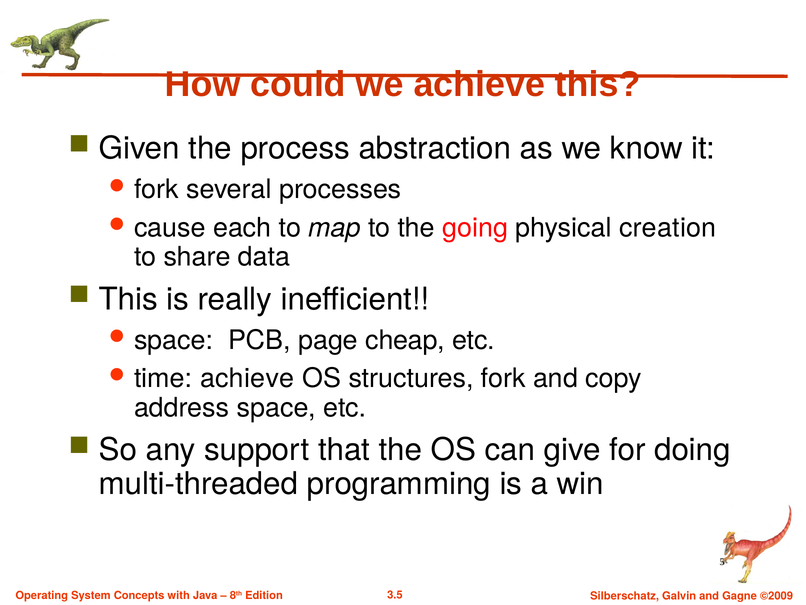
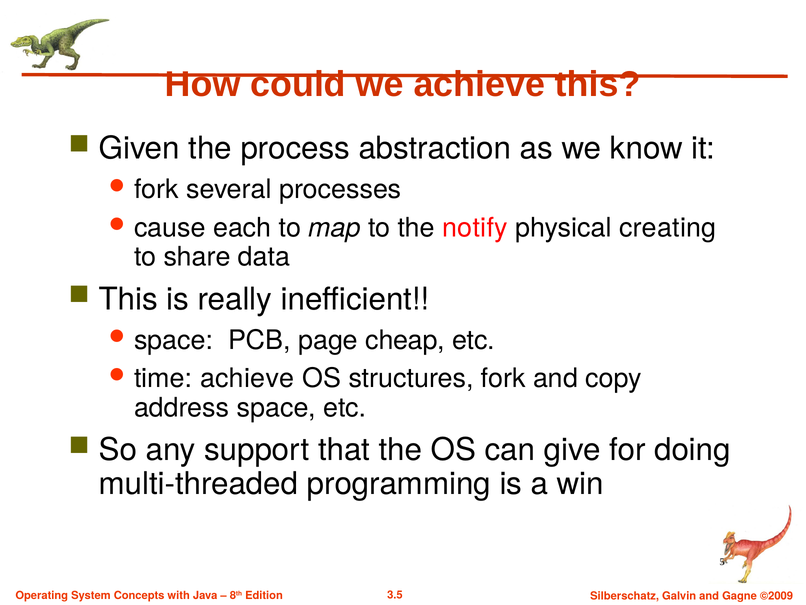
going: going -> notify
creation: creation -> creating
